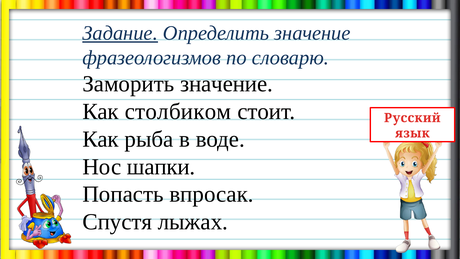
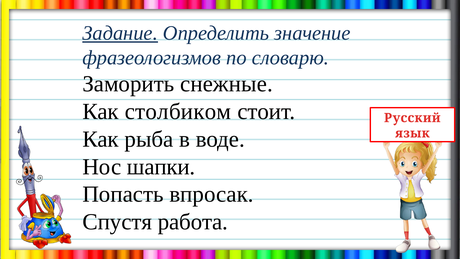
Заморить значение: значение -> снежные
лыжах: лыжах -> работа
